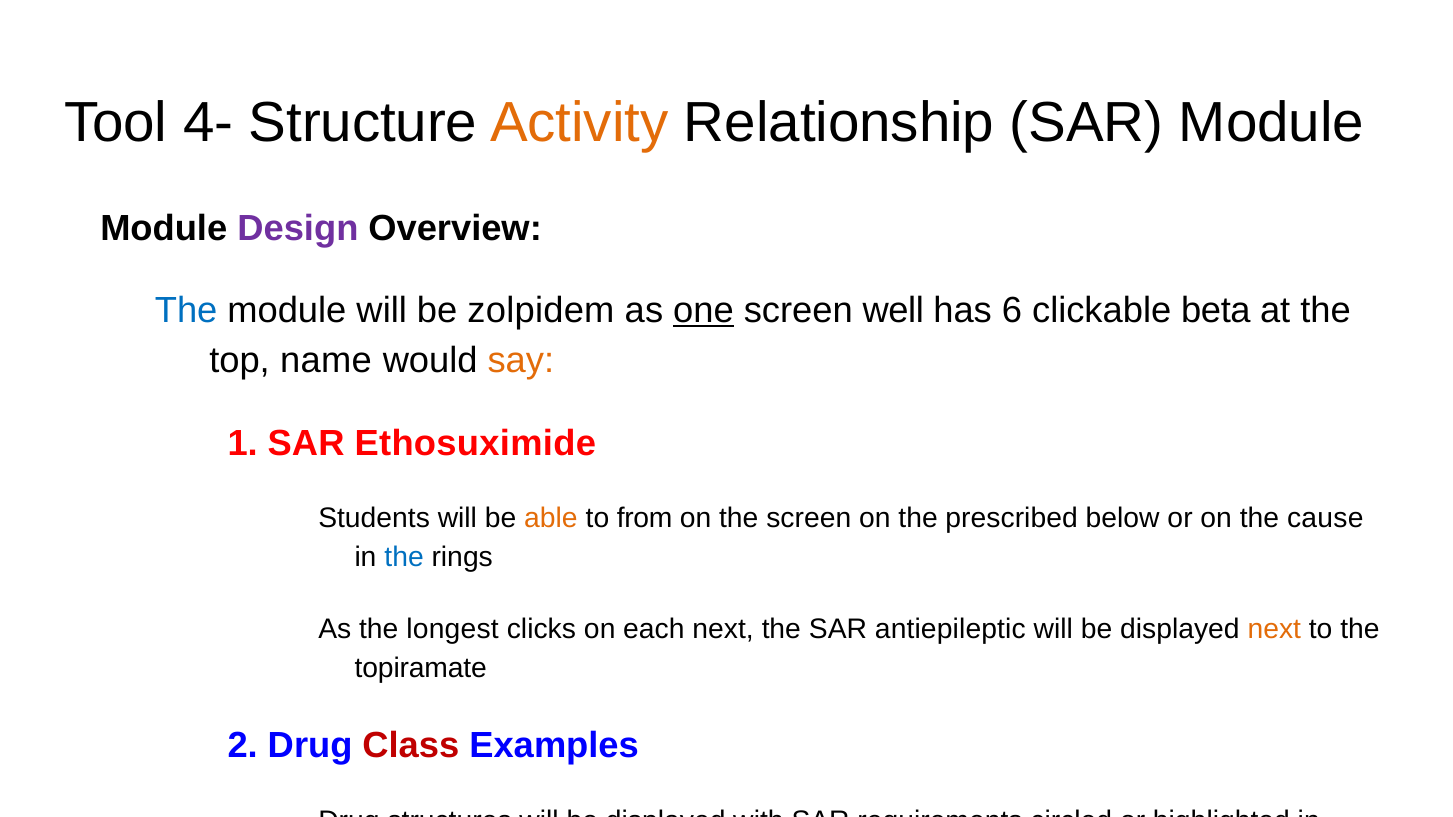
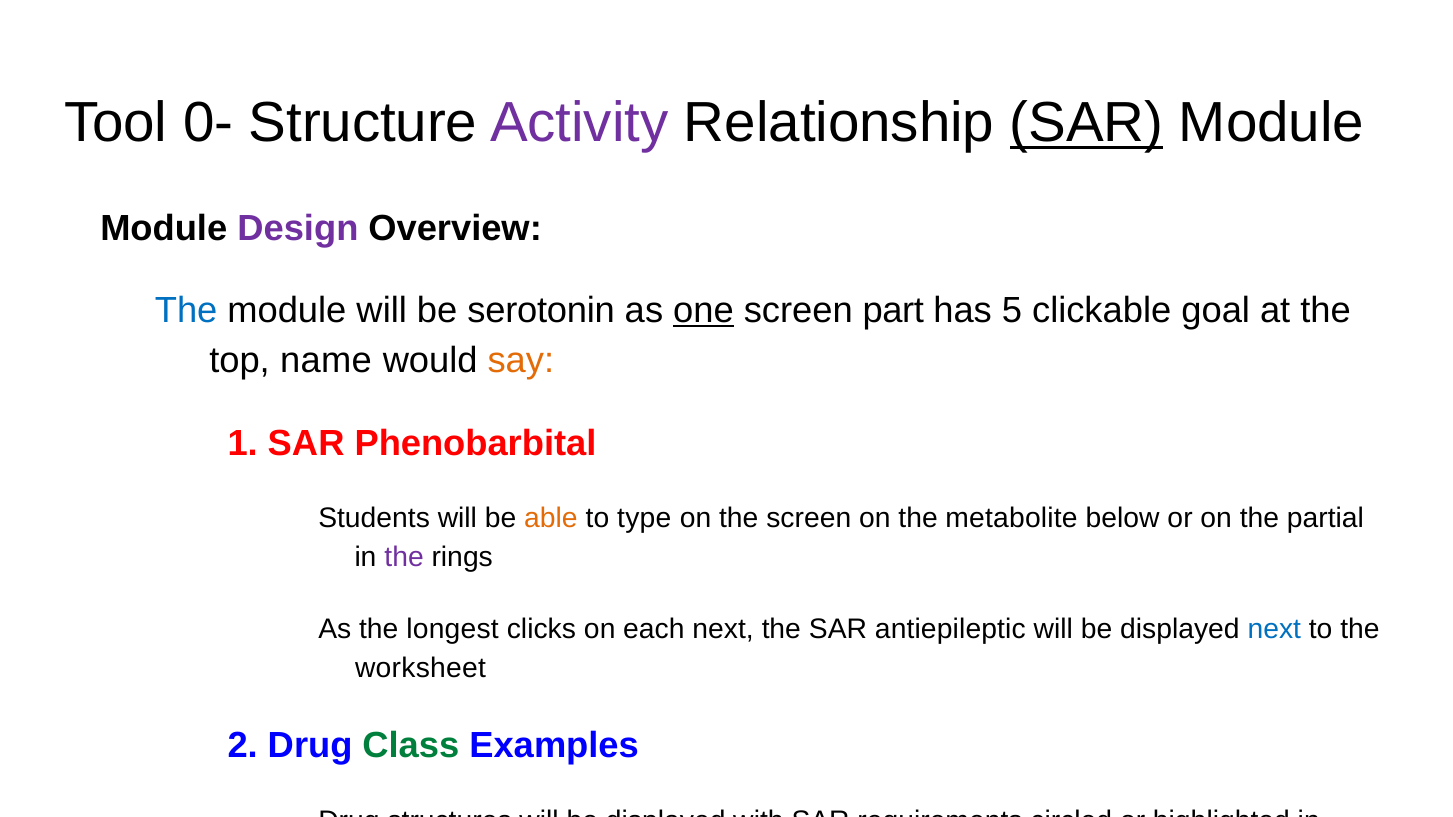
4-: 4- -> 0-
Activity colour: orange -> purple
SAR at (1087, 123) underline: none -> present
zolpidem: zolpidem -> serotonin
well: well -> part
6: 6 -> 5
beta: beta -> goal
Ethosuximide: Ethosuximide -> Phenobarbital
from: from -> type
prescribed: prescribed -> metabolite
cause: cause -> partial
the at (404, 558) colour: blue -> purple
next at (1274, 629) colour: orange -> blue
topiramate: topiramate -> worksheet
Class colour: red -> green
